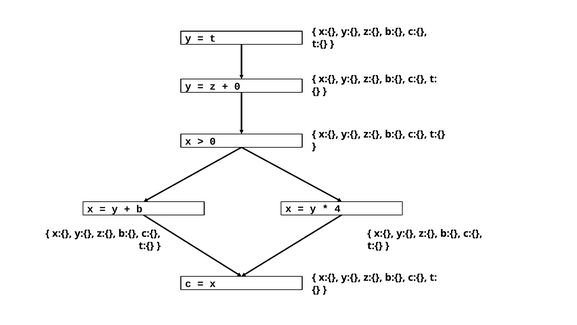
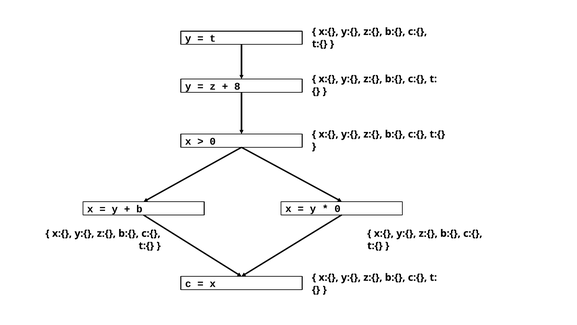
0 at (237, 86): 0 -> 8
4 at (338, 209): 4 -> 0
